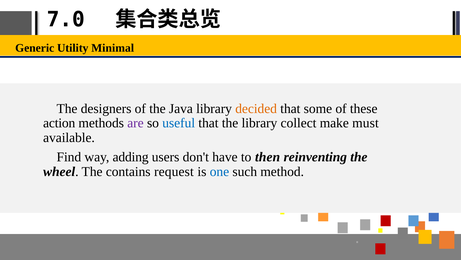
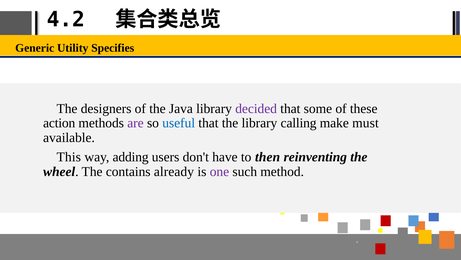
7.0: 7.0 -> 4.2
Minimal: Minimal -> Specifies
decided colour: orange -> purple
collect: collect -> calling
Find: Find -> This
request: request -> already
one colour: blue -> purple
